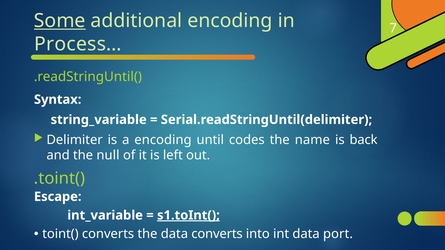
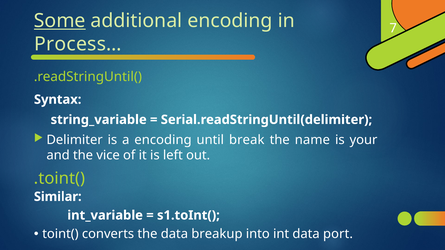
codes: codes -> break
back: back -> your
null: null -> vice
Escape: Escape -> Similar
s1.toInt( underline: present -> none
data converts: converts -> breakup
